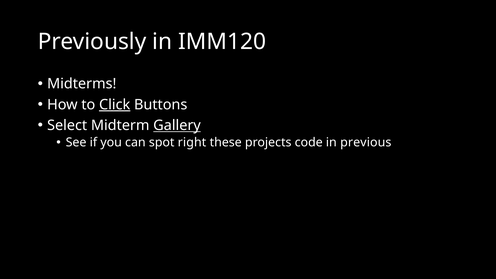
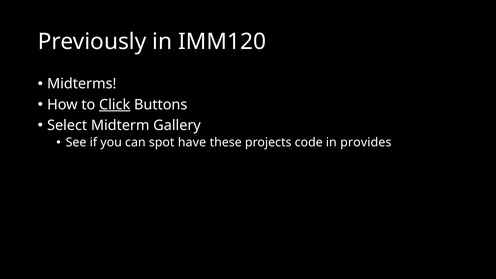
Gallery underline: present -> none
right: right -> have
previous: previous -> provides
